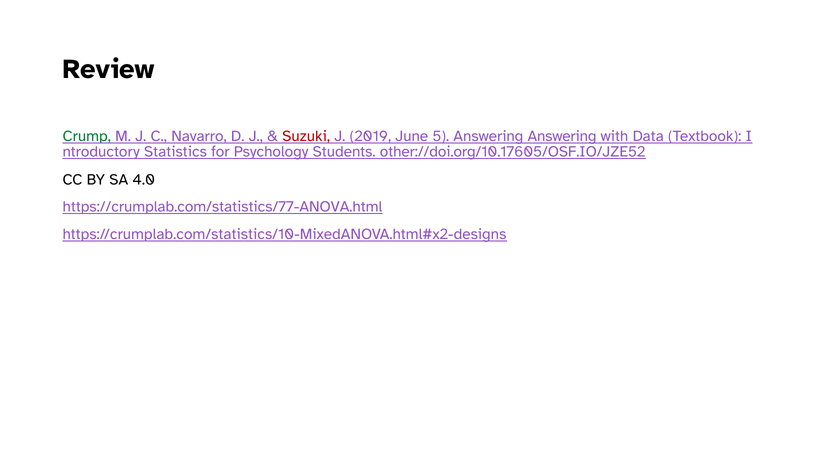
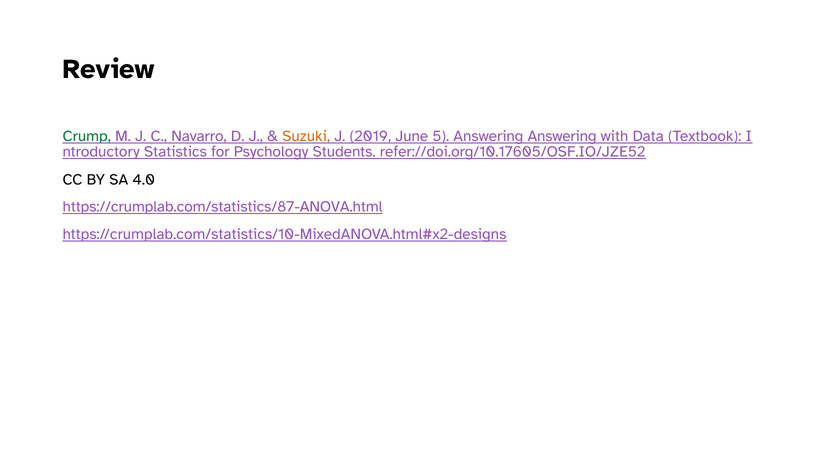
Suzuki colour: red -> orange
other://doi.org/10.17605/OSF.IO/JZE52: other://doi.org/10.17605/OSF.IO/JZE52 -> refer://doi.org/10.17605/OSF.IO/JZE52
https://crumplab.com/statistics/77-ANOVA.html: https://crumplab.com/statistics/77-ANOVA.html -> https://crumplab.com/statistics/87-ANOVA.html
